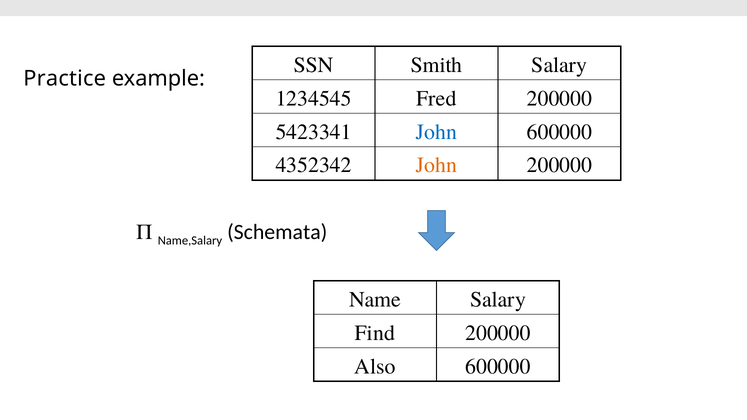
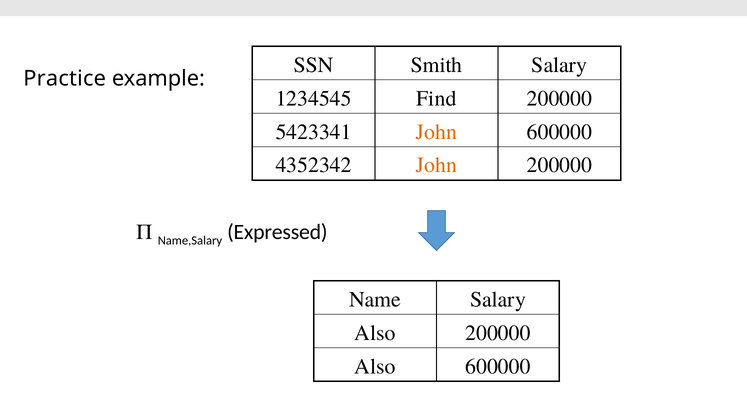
Fred: Fred -> Find
John at (436, 132) colour: blue -> orange
Schemata: Schemata -> Expressed
Find at (375, 333): Find -> Also
